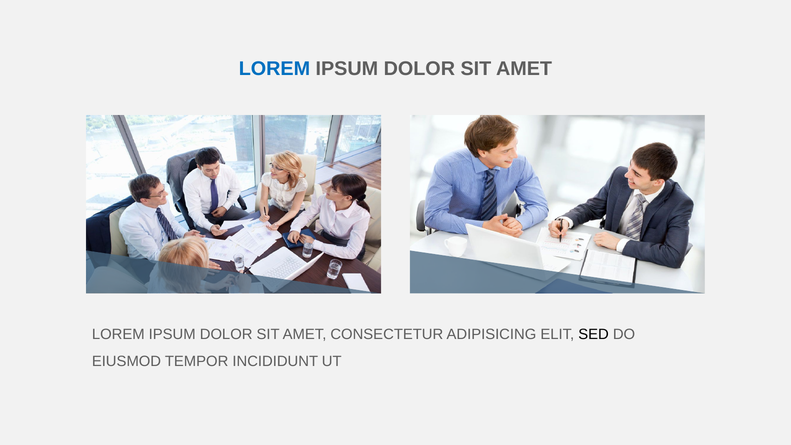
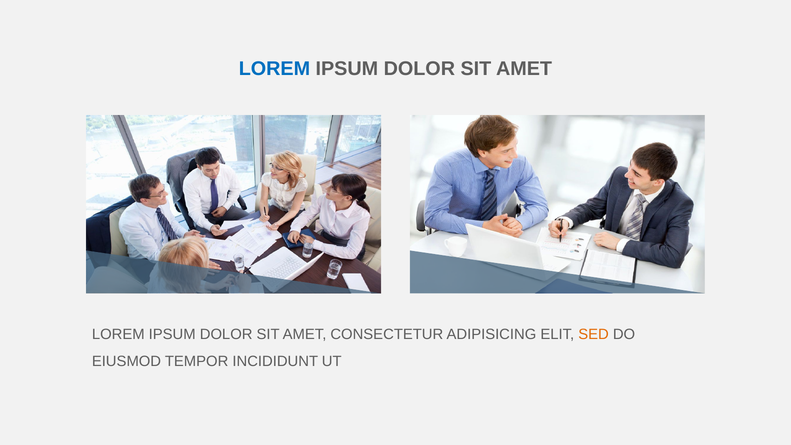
SED colour: black -> orange
